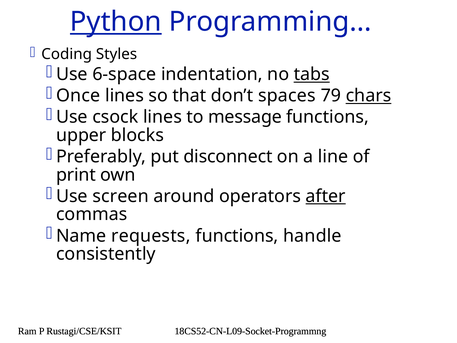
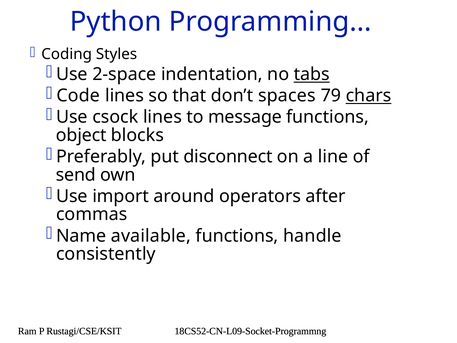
Python underline: present -> none
6-space: 6-space -> 2-space
Once: Once -> Code
upper: upper -> object
print: print -> send
screen: screen -> import
after underline: present -> none
requests: requests -> available
